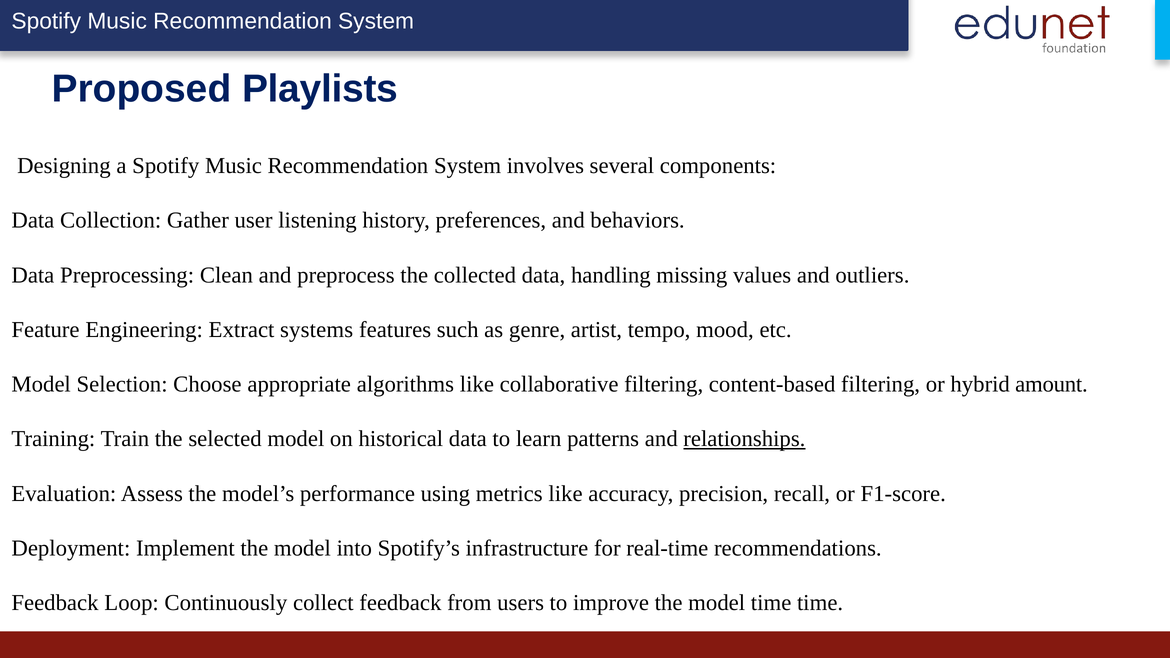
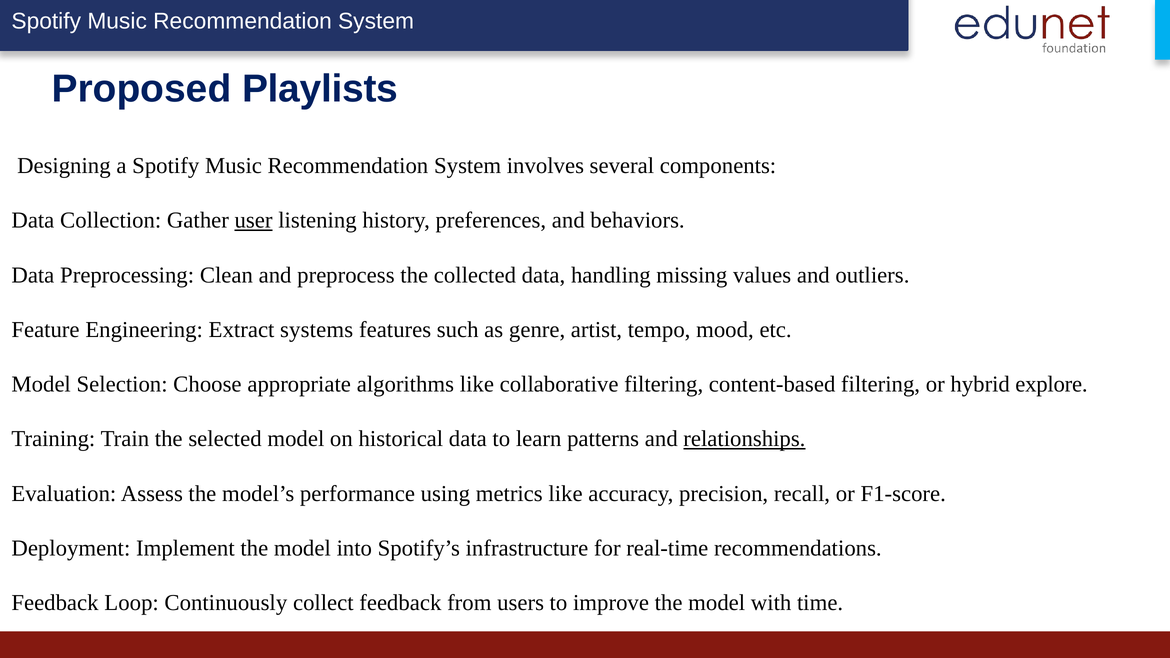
user underline: none -> present
amount: amount -> explore
model time: time -> with
